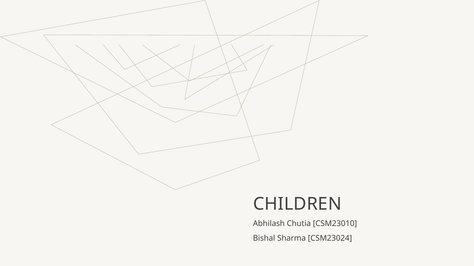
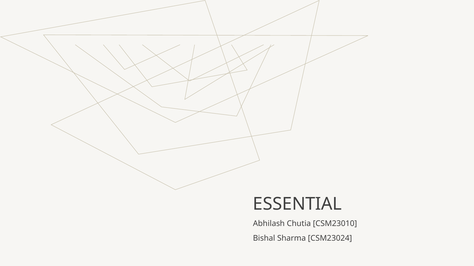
CHILDREN: CHILDREN -> ESSENTIAL
